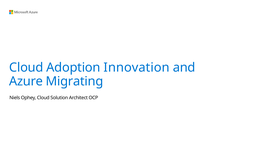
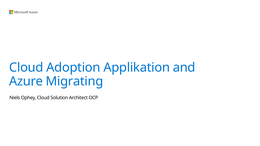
Innovation: Innovation -> Applikation
